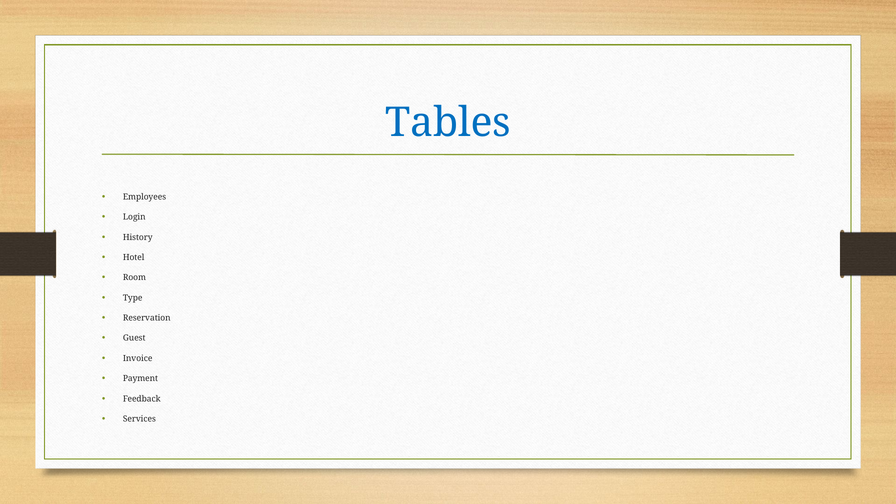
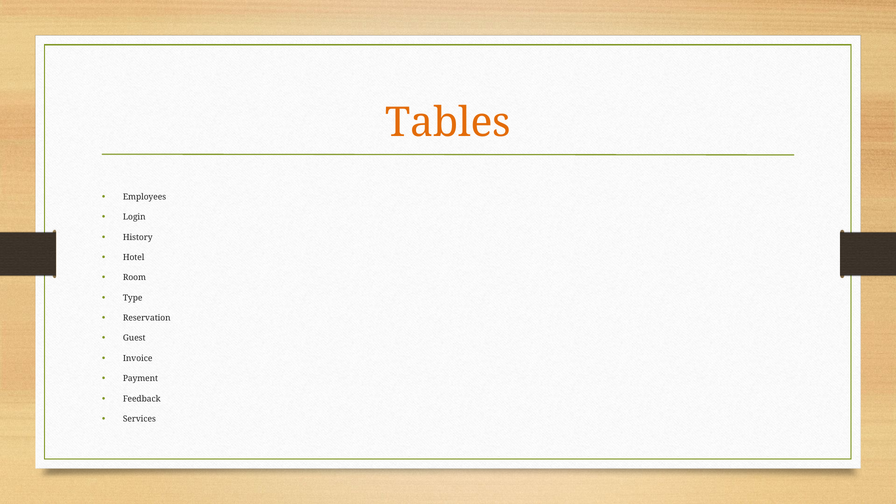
Tables colour: blue -> orange
